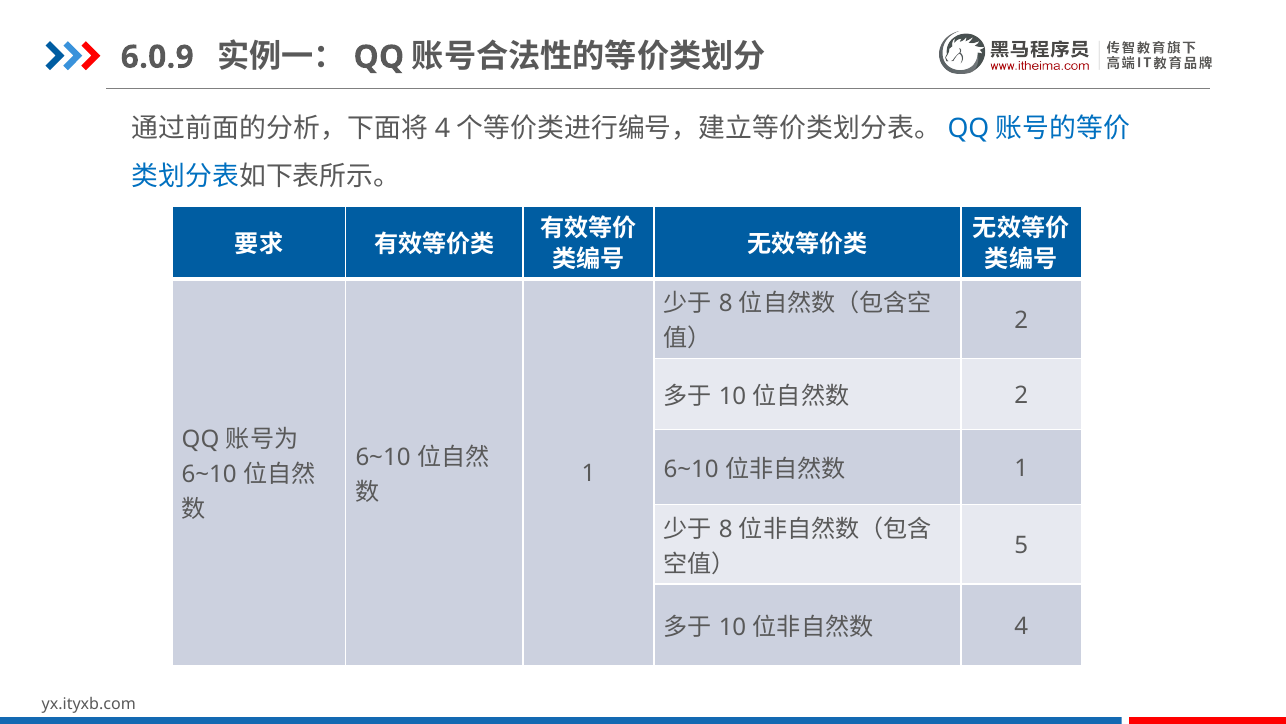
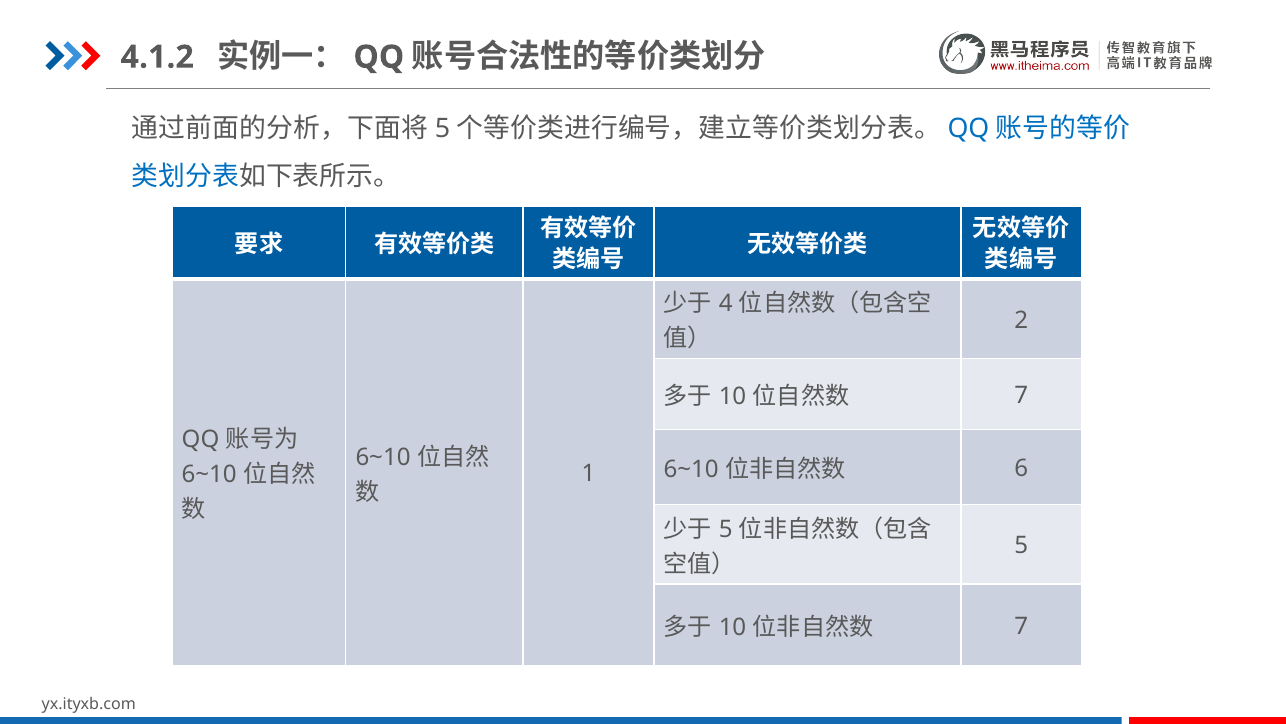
6.0.9: 6.0.9 -> 4.1.2
4 at (442, 129): 4 -> 5
8 at (726, 304): 8 -> 4
2 at (1021, 395): 2 -> 7
1 at (1021, 468): 1 -> 6
8 at (726, 529): 8 -> 5
4 at (1021, 626): 4 -> 7
